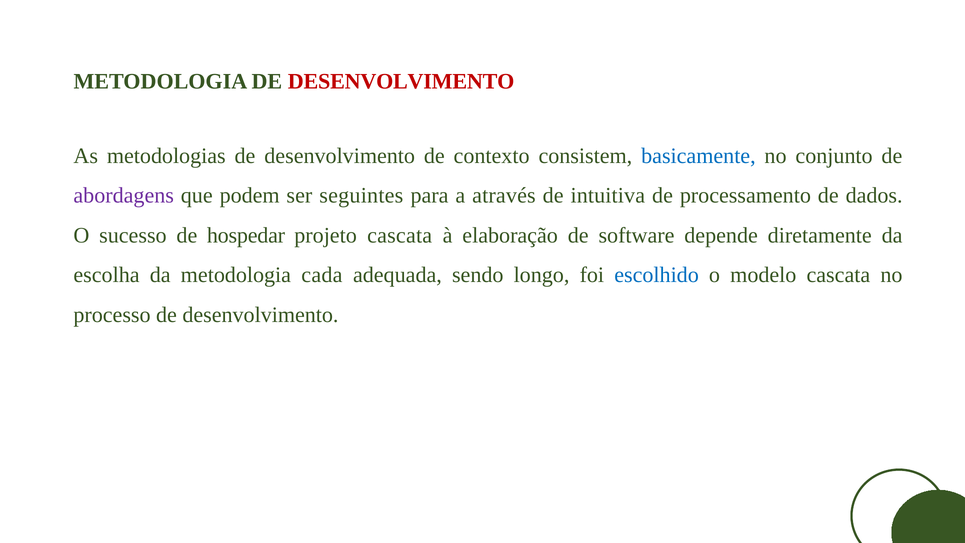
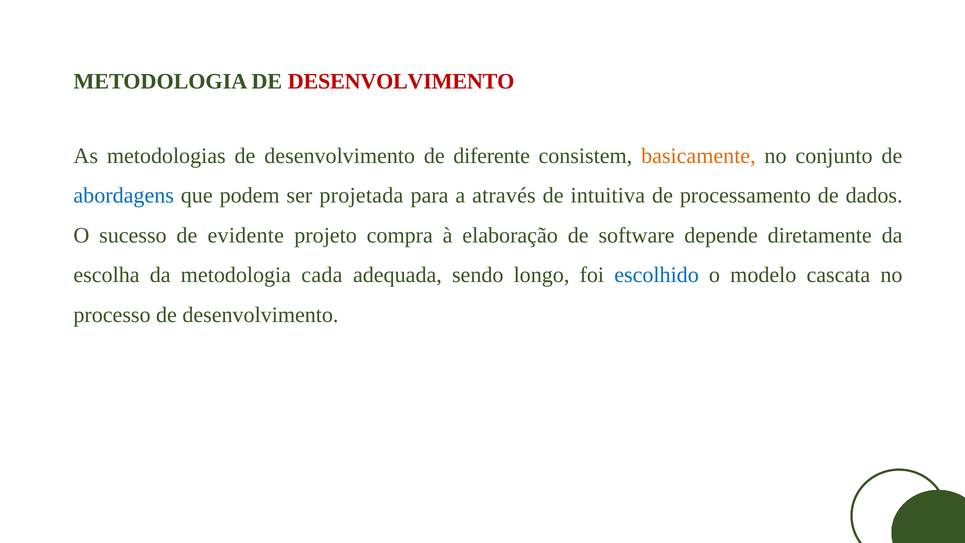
contexto: contexto -> diferente
basicamente colour: blue -> orange
abordagens colour: purple -> blue
seguintes: seguintes -> projetada
hospedar: hospedar -> evidente
projeto cascata: cascata -> compra
